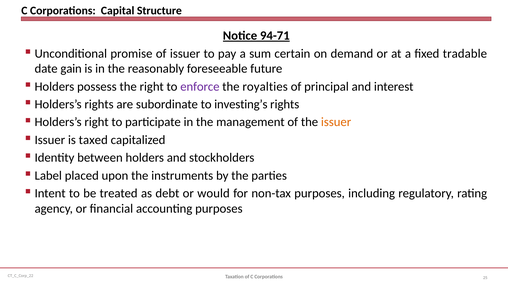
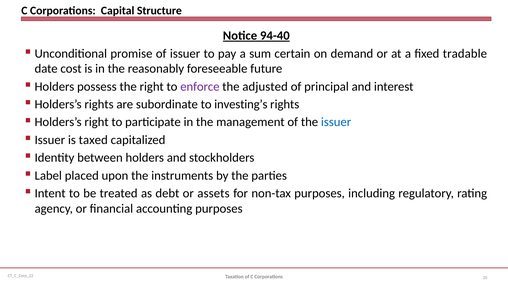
94-71: 94-71 -> 94-40
gain: gain -> cost
royalties: royalties -> adjusted
issuer at (336, 122) colour: orange -> blue
would: would -> assets
